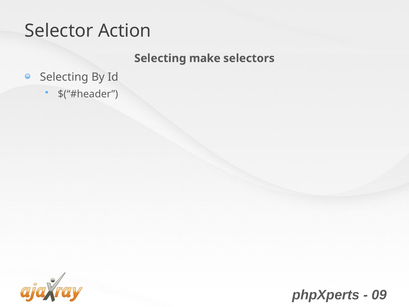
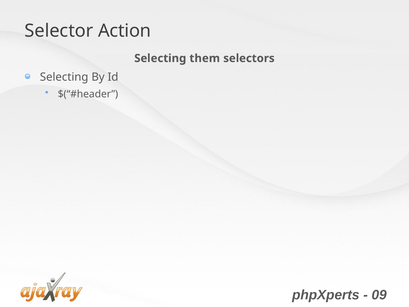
make: make -> them
